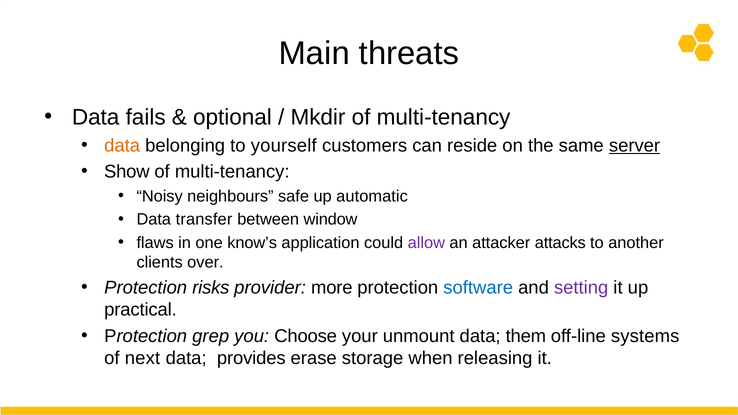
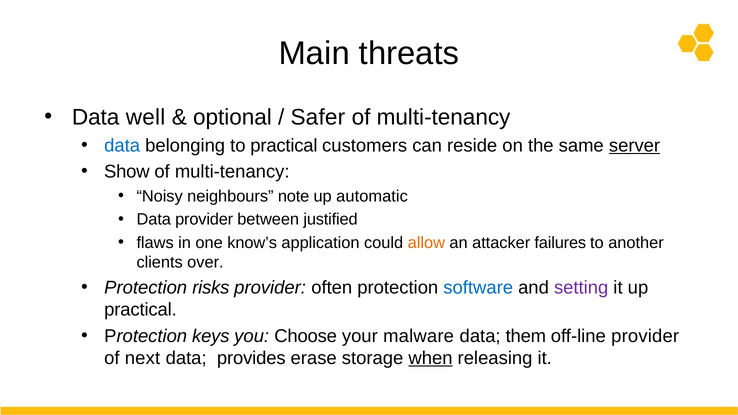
fails: fails -> well
Mkdir: Mkdir -> Safer
data at (122, 146) colour: orange -> blue
to yourself: yourself -> practical
safe: safe -> note
Data transfer: transfer -> provider
window: window -> justified
allow colour: purple -> orange
attacks: attacks -> failures
more: more -> often
grep: grep -> keys
unmount: unmount -> malware
off-line systems: systems -> provider
when underline: none -> present
